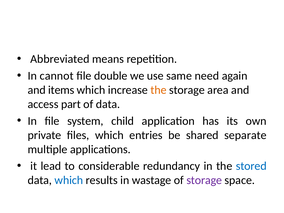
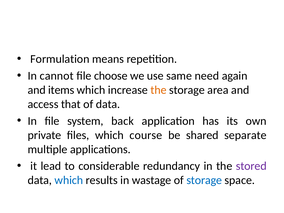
Abbreviated: Abbreviated -> Formulation
double: double -> choose
part: part -> that
child: child -> back
entries: entries -> course
stored colour: blue -> purple
storage at (204, 180) colour: purple -> blue
